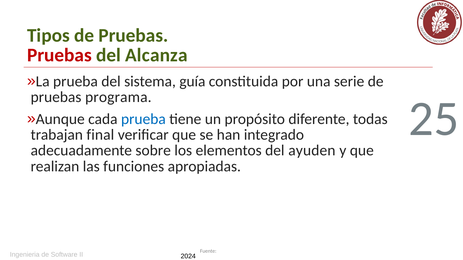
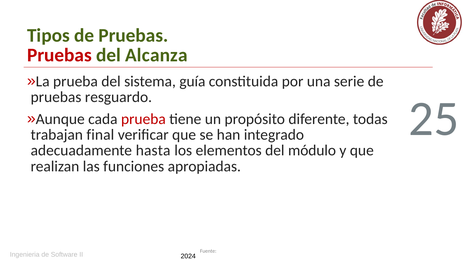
programa: programa -> resguardo
prueba at (143, 119) colour: blue -> red
sobre: sobre -> hasta
ayuden: ayuden -> módulo
